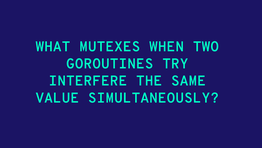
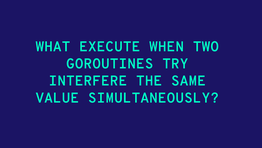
MUTEXES: MUTEXES -> EXECUTE
